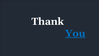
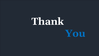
You underline: present -> none
